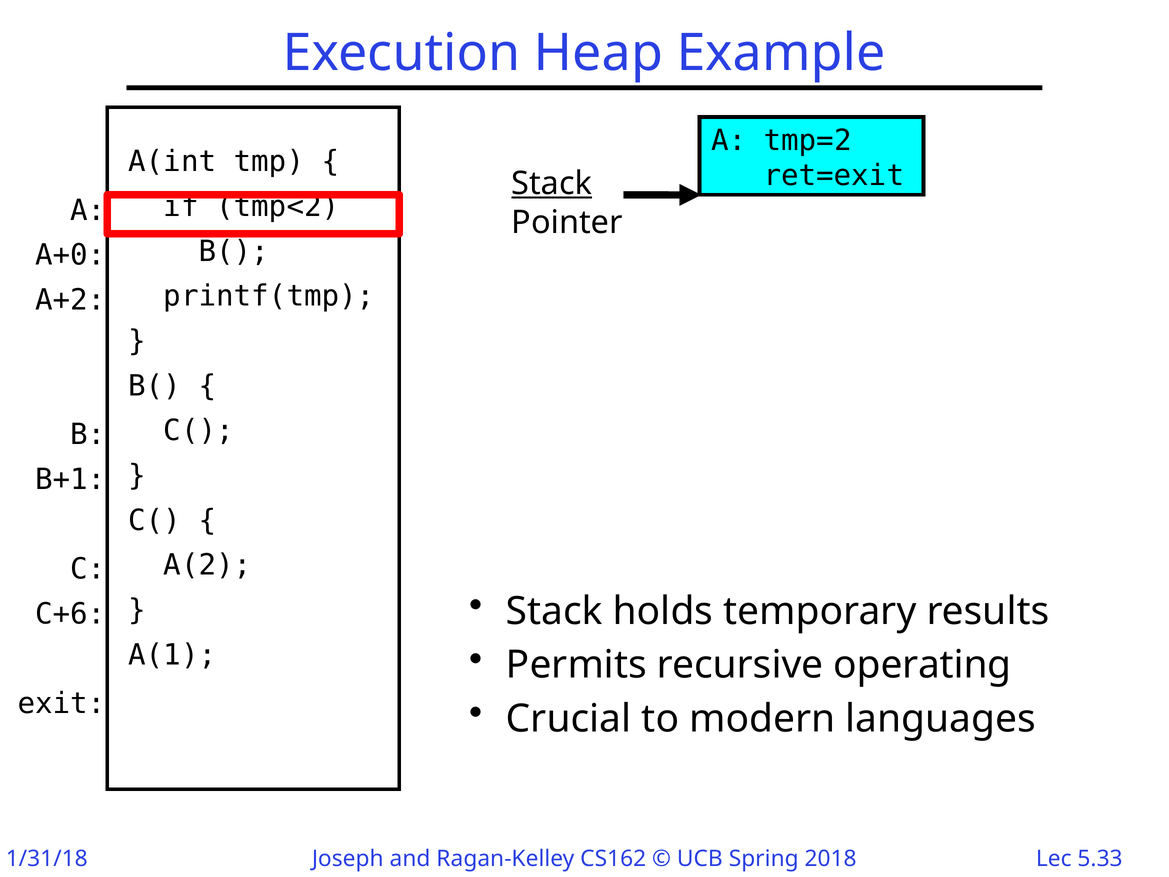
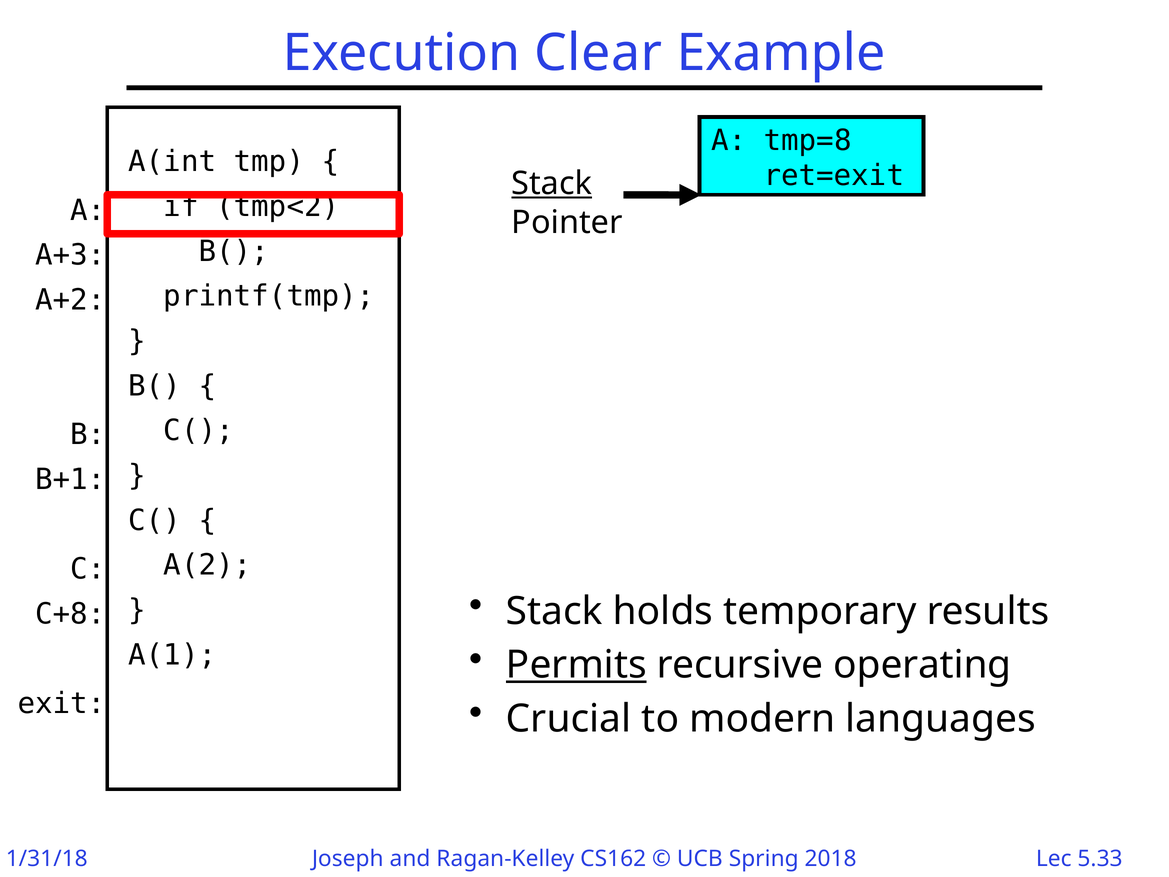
Heap: Heap -> Clear
tmp=2: tmp=2 -> tmp=8
A+0: A+0 -> A+3
C+6: C+6 -> C+8
Permits underline: none -> present
